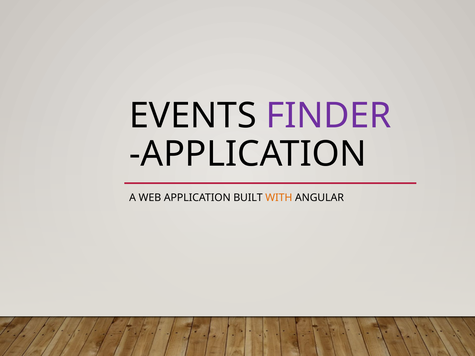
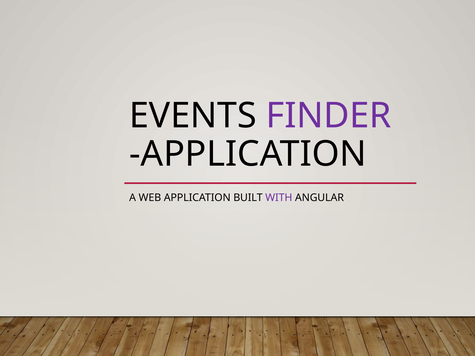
WITH colour: orange -> purple
